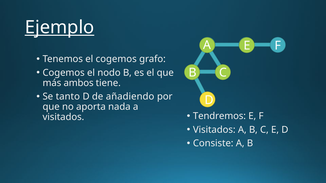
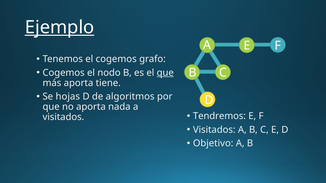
que at (165, 73) underline: none -> present
más ambos: ambos -> aporta
tanto: tanto -> hojas
añadiendo: añadiendo -> algoritmos
Consiste: Consiste -> Objetivo
